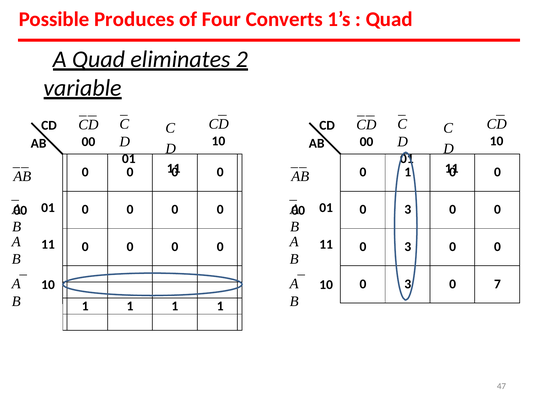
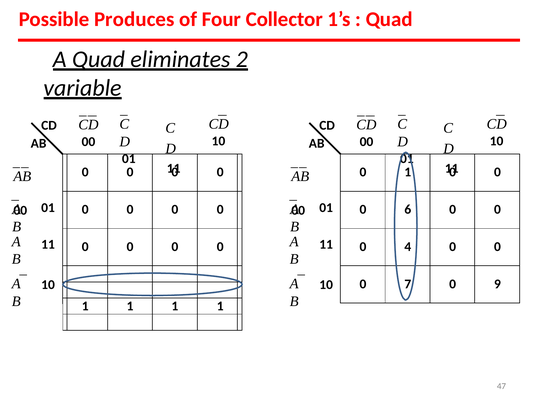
Converts: Converts -> Collector
3 at (408, 210): 3 -> 6
3 at (408, 247): 3 -> 4
3 at (408, 284): 3 -> 7
7: 7 -> 9
